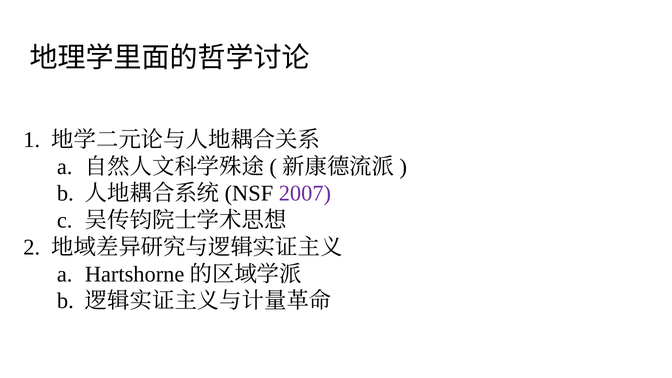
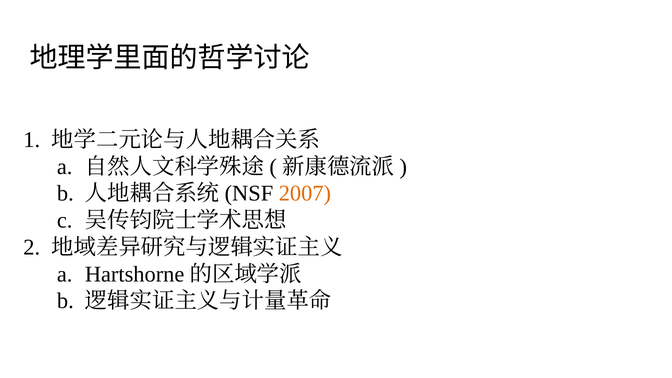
2007 colour: purple -> orange
